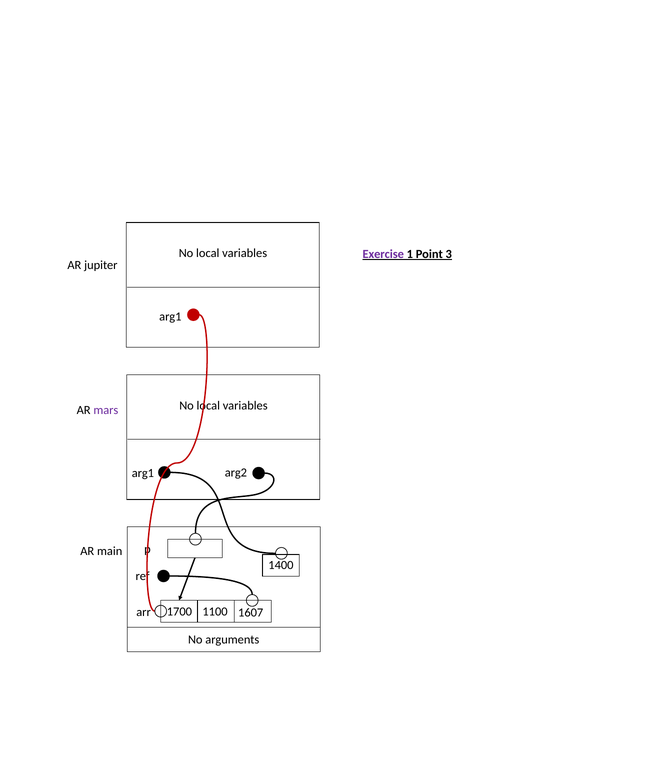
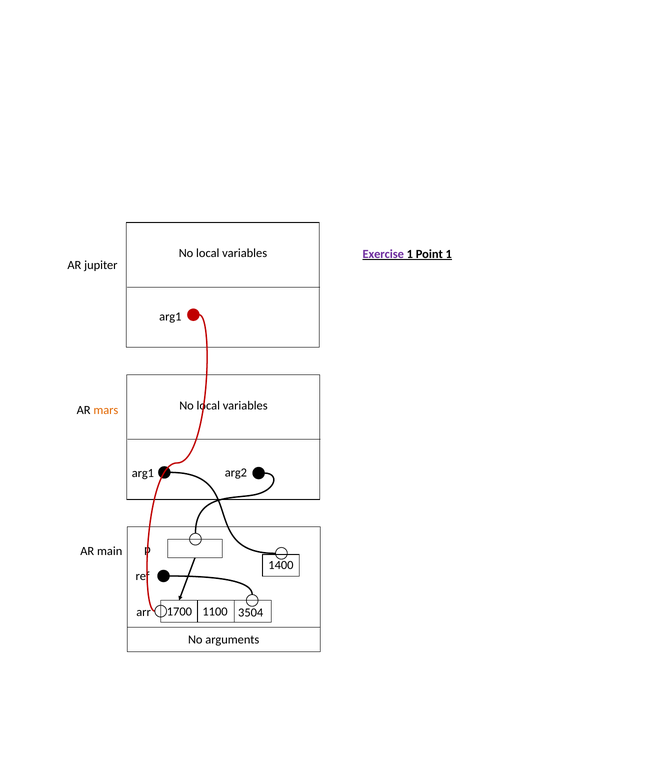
Point 3: 3 -> 1
mars colour: purple -> orange
1607: 1607 -> 3504
